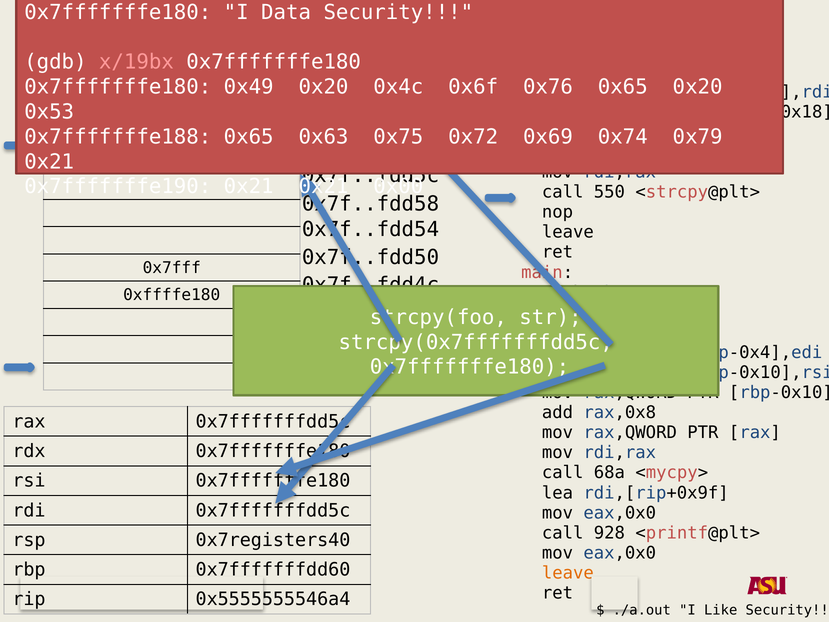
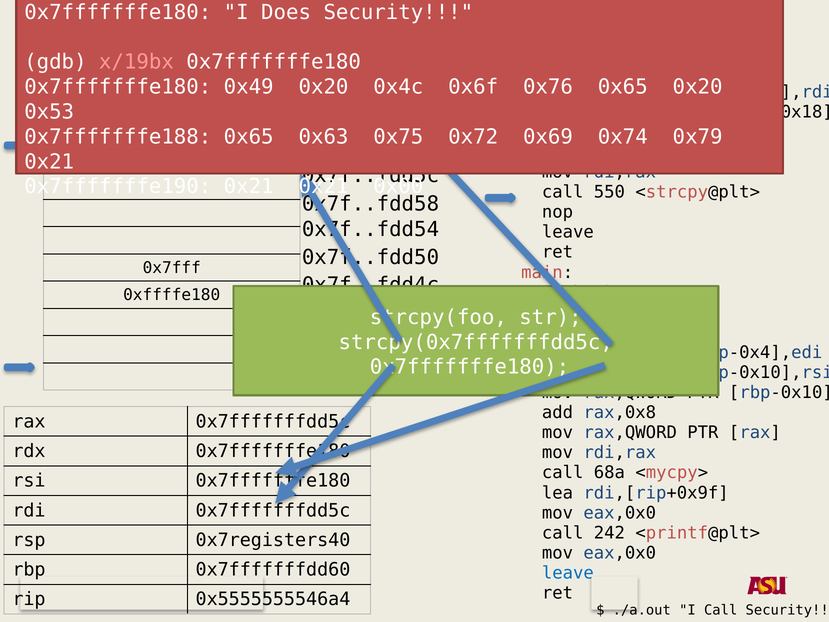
Data: Data -> Does
928: 928 -> 242
leave at (568, 573) colour: orange -> blue
I Like: Like -> Call
